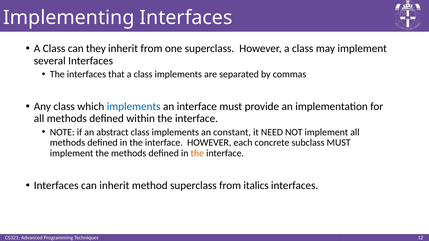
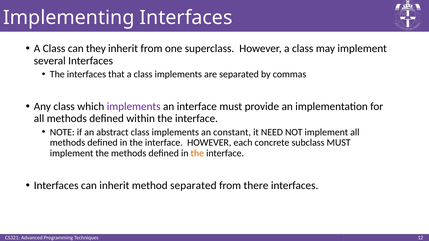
implements at (134, 107) colour: blue -> purple
method superclass: superclass -> separated
italics: italics -> there
